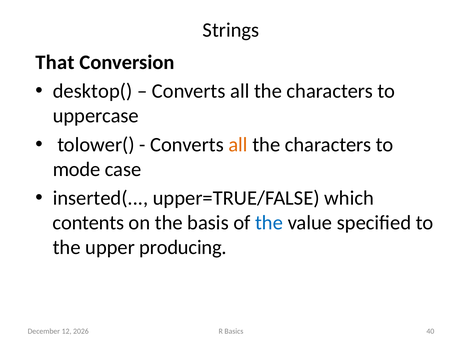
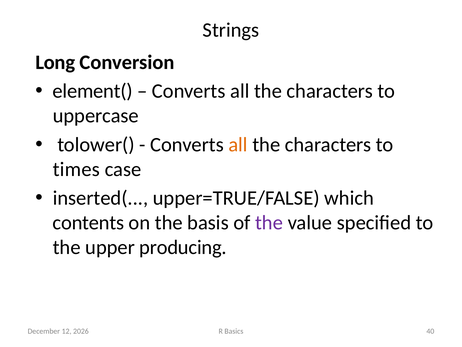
That: That -> Long
desktop(: desktop( -> element(
mode: mode -> times
the at (269, 222) colour: blue -> purple
